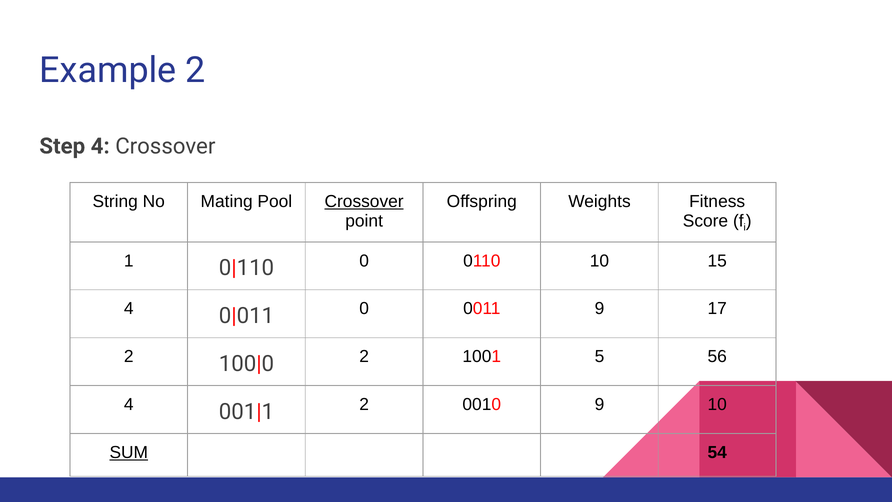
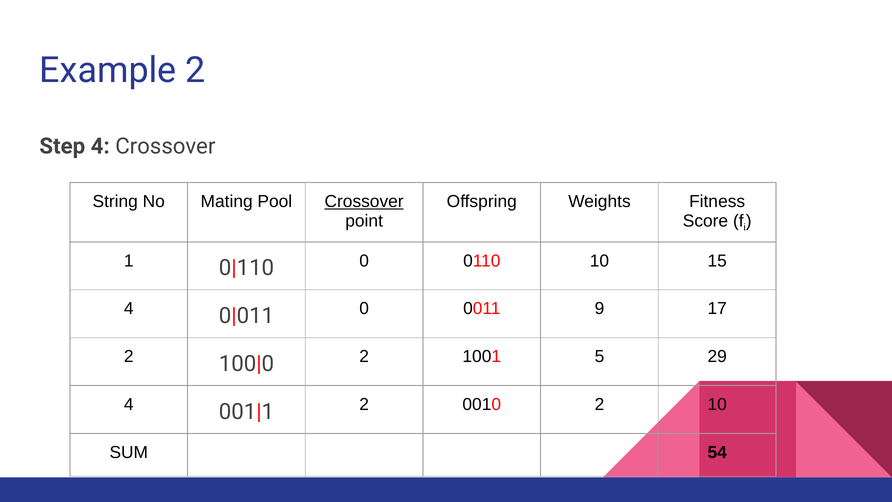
56: 56 -> 29
0010 9: 9 -> 2
SUM underline: present -> none
